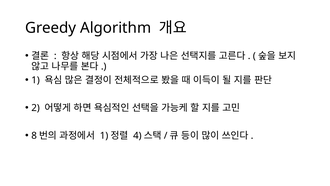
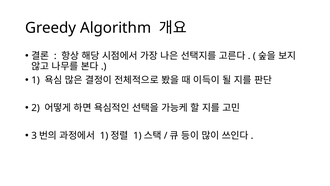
8: 8 -> 3
4 at (137, 135): 4 -> 1
